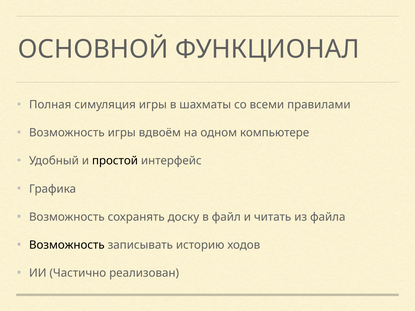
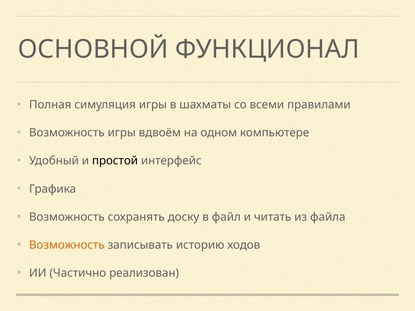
Возможность at (67, 245) colour: black -> orange
